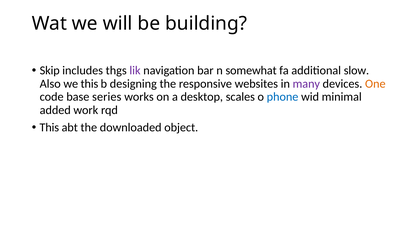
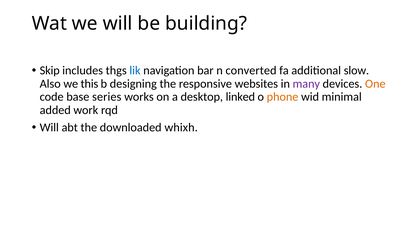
lik colour: purple -> blue
somewhat: somewhat -> converted
scales: scales -> linked
phone colour: blue -> orange
This at (49, 128): This -> Will
object: object -> whixh
